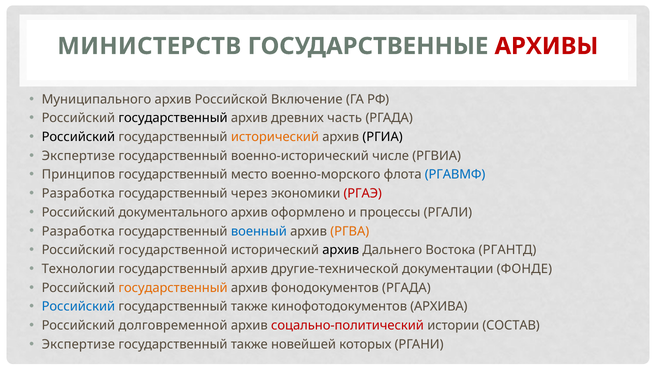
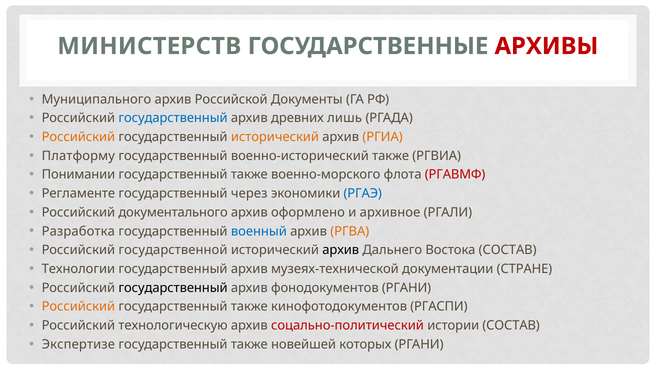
Включение: Включение -> Документы
государственный at (173, 118) colour: black -> blue
часть: часть -> лишь
Российский at (78, 137) colour: black -> orange
РГИА colour: black -> orange
Экспертизе at (78, 156): Экспертизе -> Платформу
военно-исторический числе: числе -> также
Принципов: Принципов -> Понимании
место at (249, 175): место -> также
РГАВМФ colour: blue -> red
Разработка at (78, 194): Разработка -> Регламенте
РГАЭ colour: red -> blue
процессы: процессы -> архивное
Востока РГАНТД: РГАНТД -> СОСТАВ
другие-технической: другие-технической -> музеях-технической
ФОНДЕ: ФОНДЕ -> СТРАНЕ
государственный at (173, 288) colour: orange -> black
фонодокументов РГАДА: РГАДА -> РГАНИ
Российский at (78, 307) colour: blue -> orange
АРХИВА: АРХИВА -> РГАСПИ
долговременной: долговременной -> технологическую
